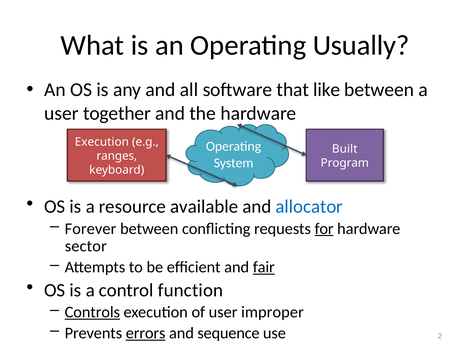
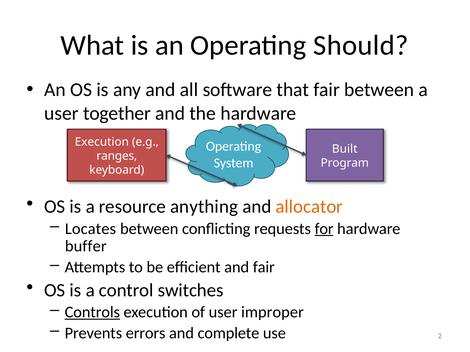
Usually: Usually -> Should
that like: like -> fair
available: available -> anything
allocator colour: blue -> orange
Forever: Forever -> Locates
sector: sector -> buffer
fair at (264, 267) underline: present -> none
function: function -> switches
errors underline: present -> none
sequence: sequence -> complete
